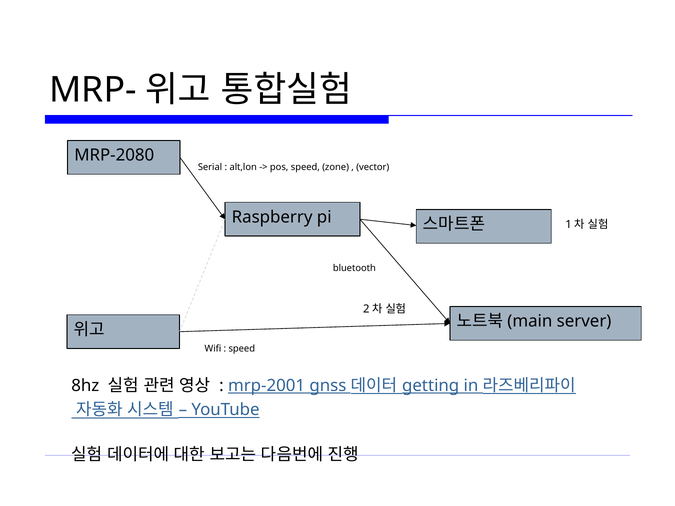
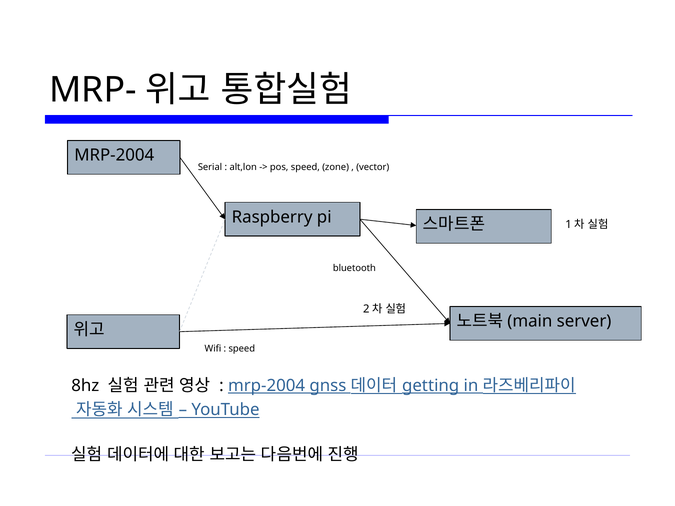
MRP-2080 at (114, 155): MRP-2080 -> MRP-2004
mrp-2001 at (267, 386): mrp-2001 -> mrp-2004
